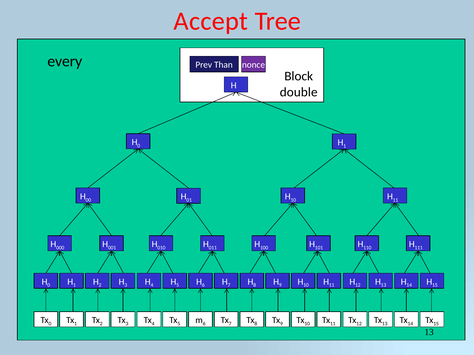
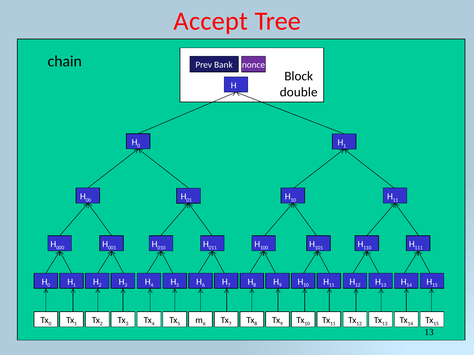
every: every -> chain
Than: Than -> Bank
